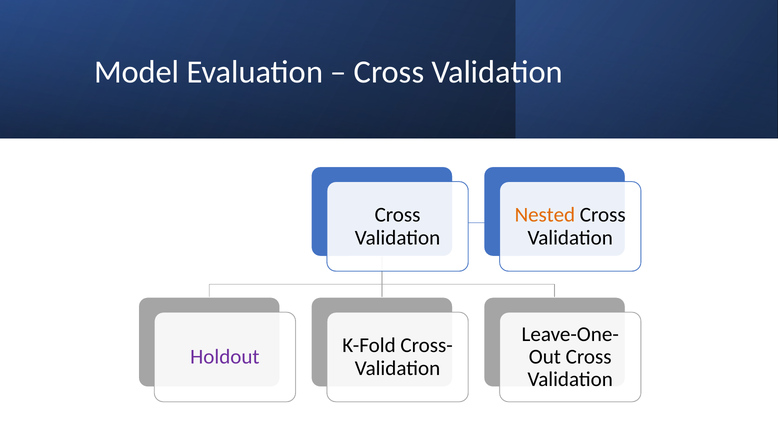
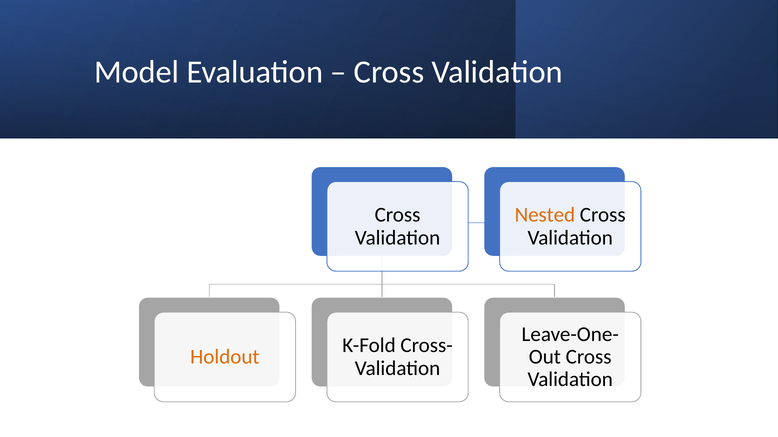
Holdout colour: purple -> orange
